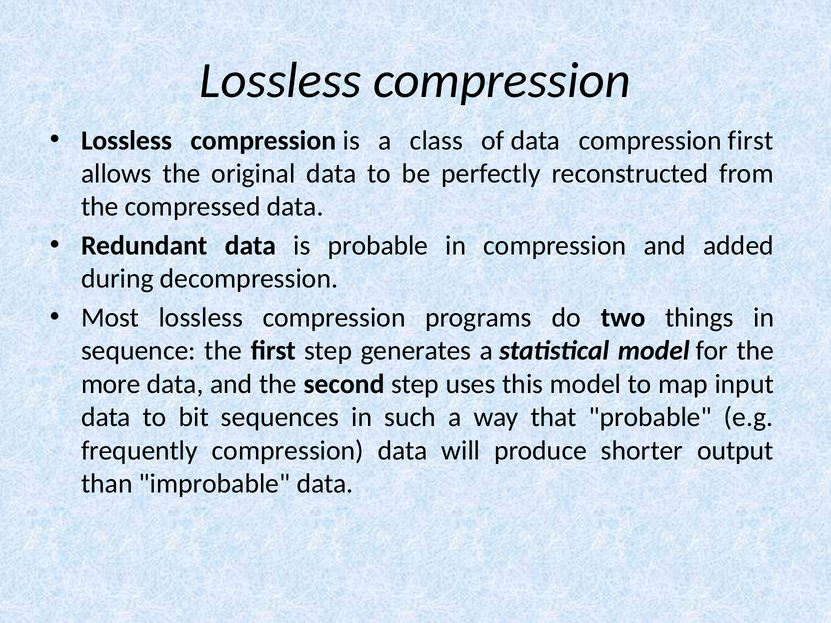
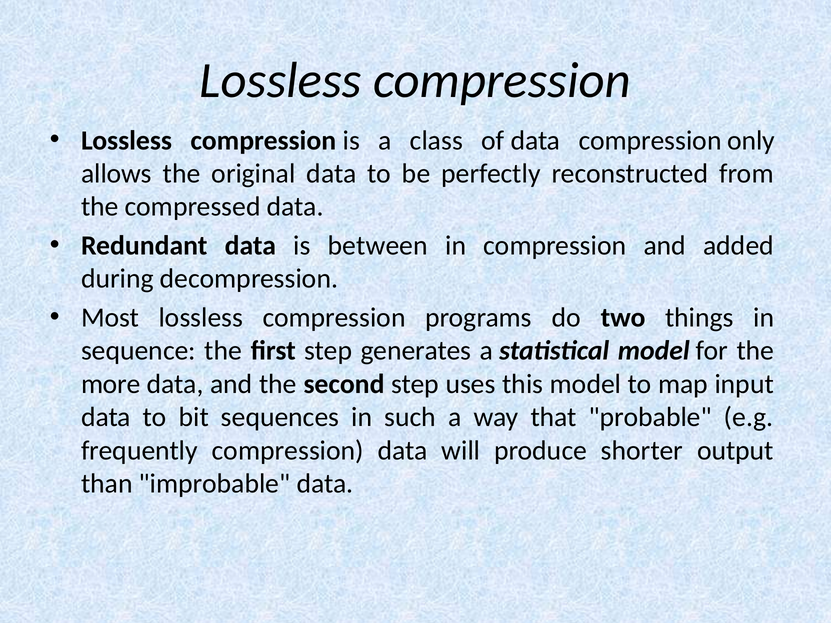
compression first: first -> only
is probable: probable -> between
